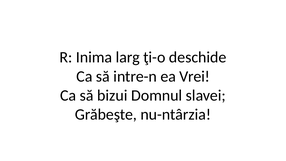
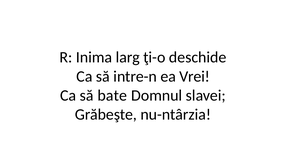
bizui: bizui -> bate
